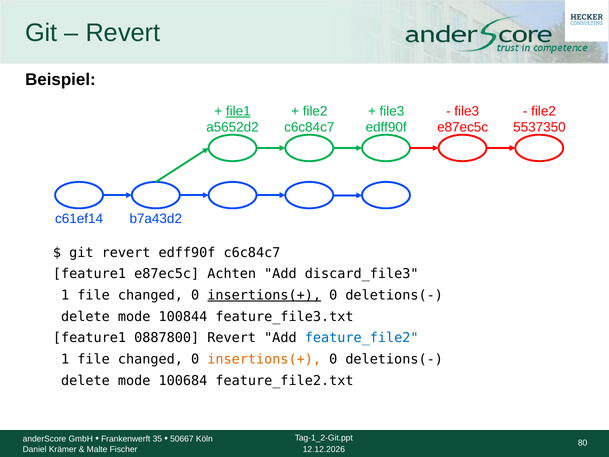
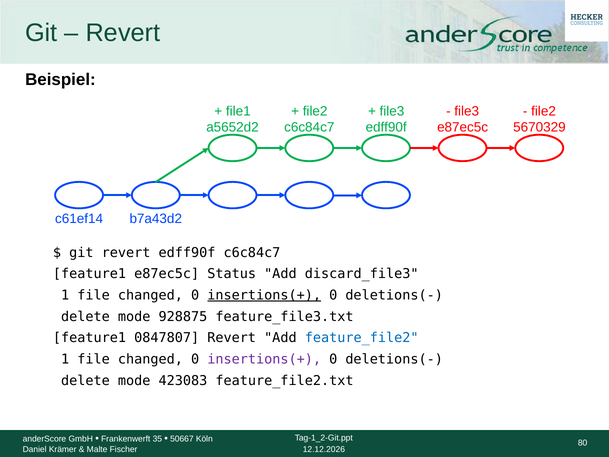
file1 underline: present -> none
5537350: 5537350 -> 5670329
Achten: Achten -> Status
100844: 100844 -> 928875
0887800: 0887800 -> 0847807
insertions(+ at (264, 359) colour: orange -> purple
100684: 100684 -> 423083
